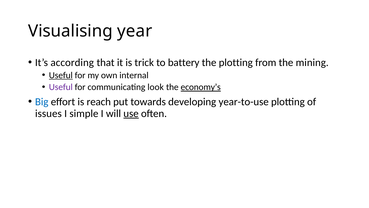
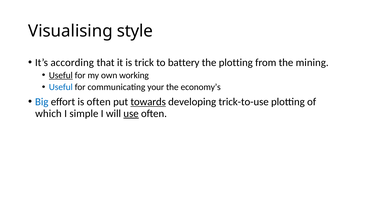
year: year -> style
internal: internal -> working
Useful at (61, 87) colour: purple -> blue
look: look -> your
economy’s underline: present -> none
is reach: reach -> often
towards underline: none -> present
year-to-use: year-to-use -> trick-to-use
issues: issues -> which
